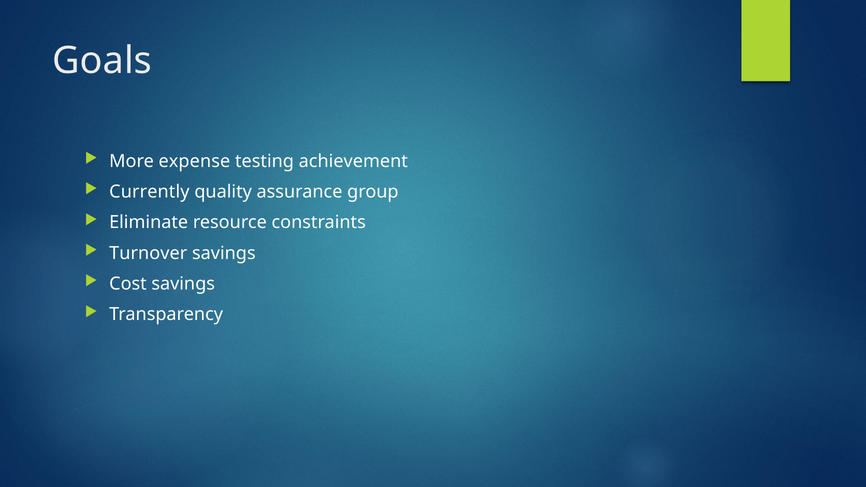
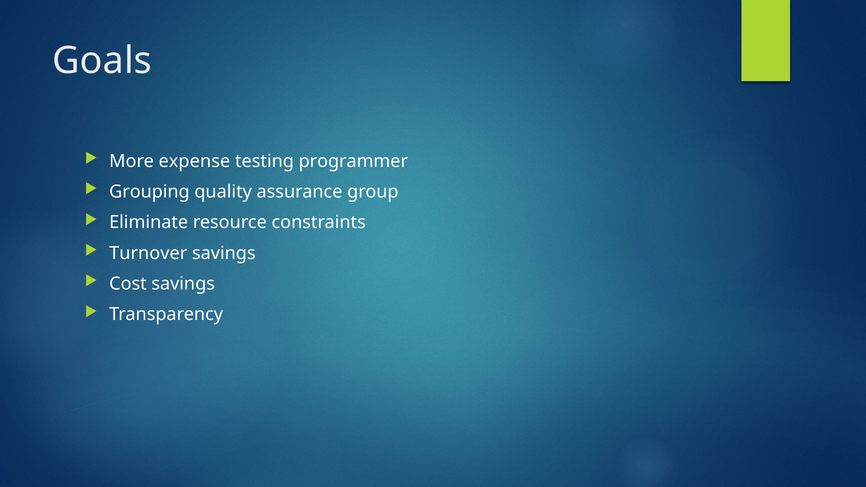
achievement: achievement -> programmer
Currently: Currently -> Grouping
